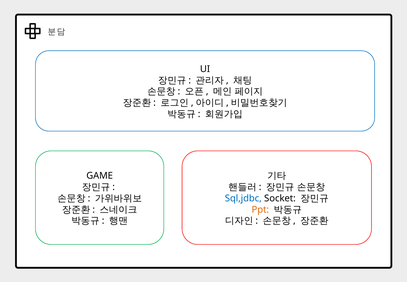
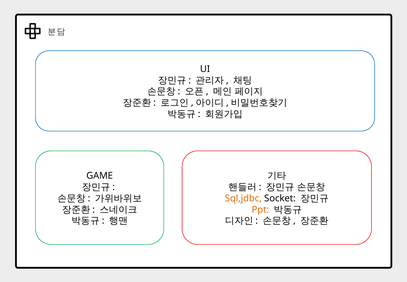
Sql,jdbc colour: blue -> orange
